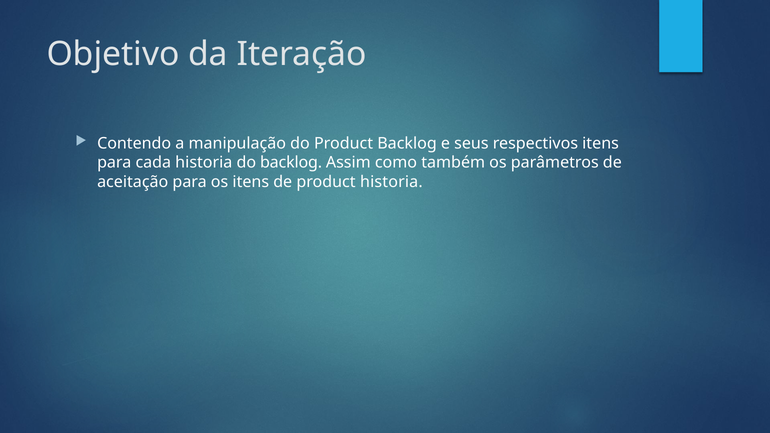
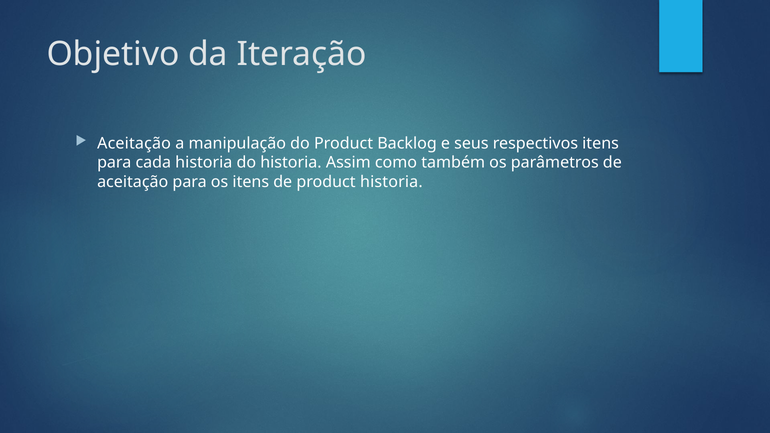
Contendo at (134, 143): Contendo -> Aceitação
do backlog: backlog -> historia
